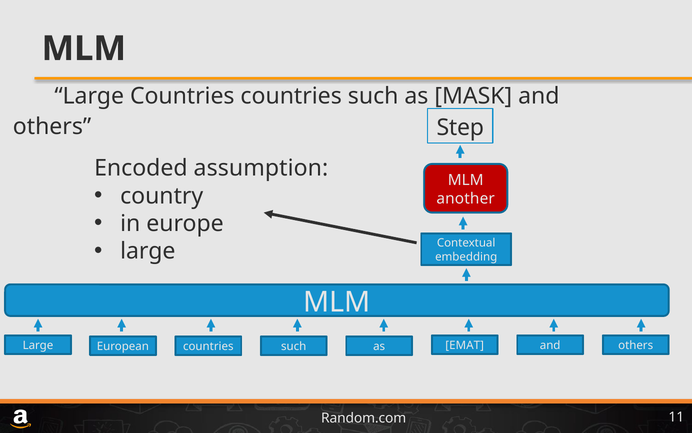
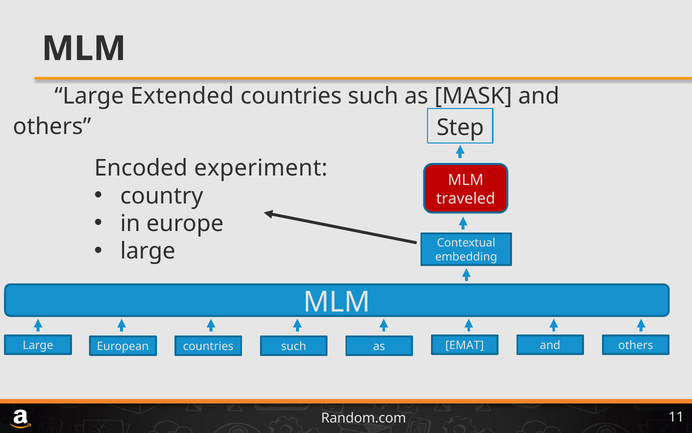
Large Countries: Countries -> Extended
assumption: assumption -> experiment
another: another -> traveled
